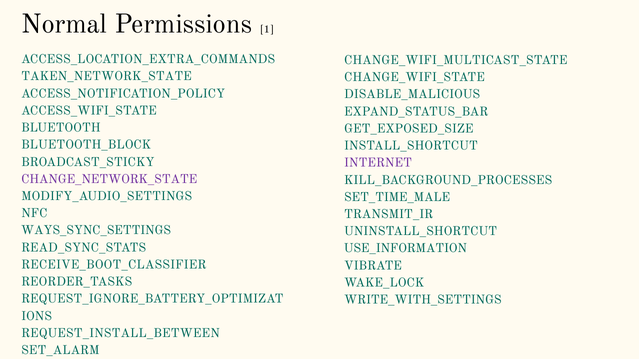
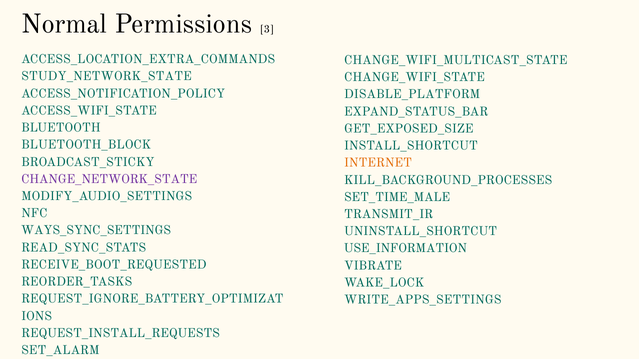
1: 1 -> 3
TAKEN_NETWORK_STATE: TAKEN_NETWORK_STATE -> STUDY_NETWORK_STATE
DISABLE_MALICIOUS: DISABLE_MALICIOUS -> DISABLE_PLATFORM
INTERNET colour: purple -> orange
RECEIVE_BOOT_CLASSIFIER: RECEIVE_BOOT_CLASSIFIER -> RECEIVE_BOOT_REQUESTED
WRITE_WITH_SETTINGS: WRITE_WITH_SETTINGS -> WRITE_APPS_SETTINGS
REQUEST_INSTALL_BETWEEN: REQUEST_INSTALL_BETWEEN -> REQUEST_INSTALL_REQUESTS
